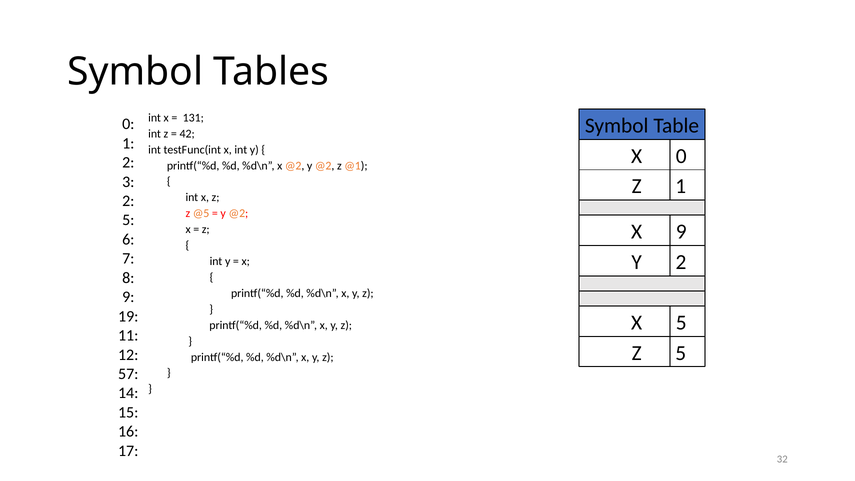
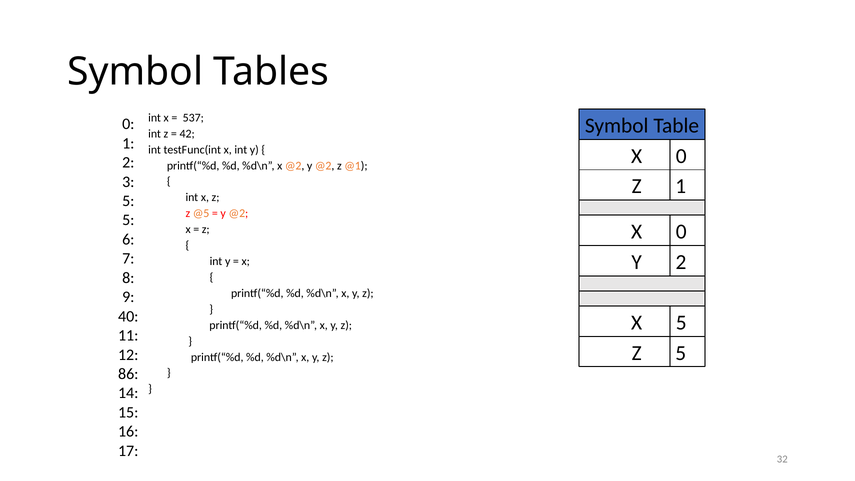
131: 131 -> 537
2 at (128, 201): 2 -> 5
9 at (681, 232): 9 -> 0
19: 19 -> 40
57: 57 -> 86
